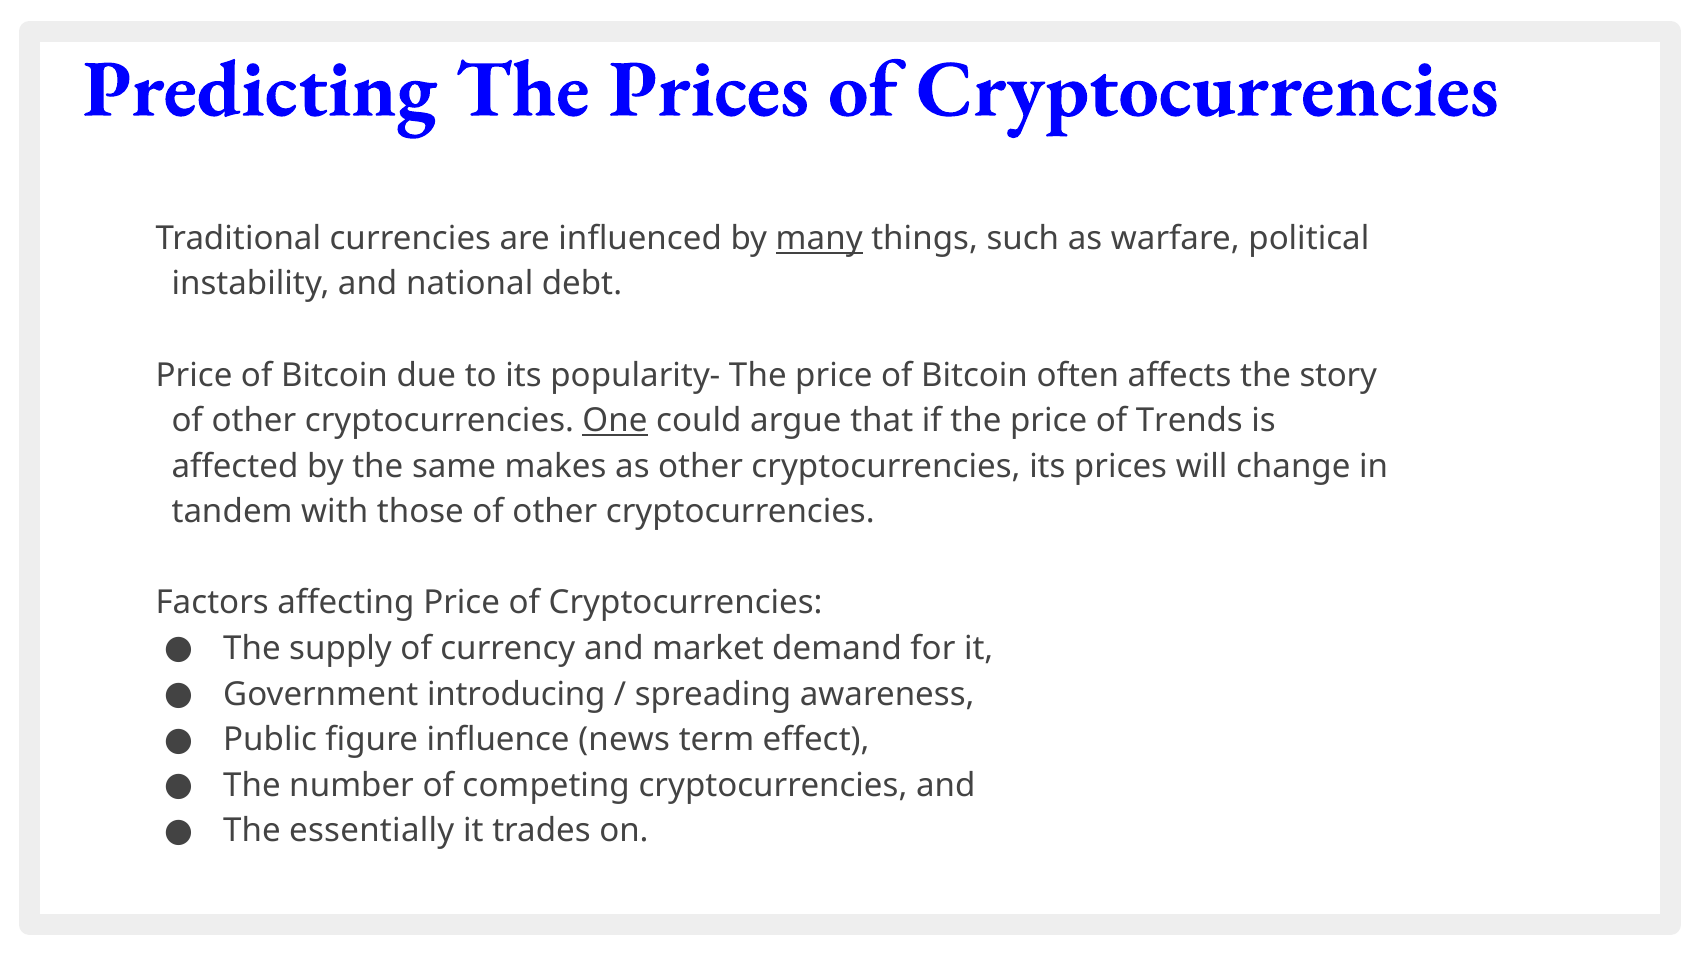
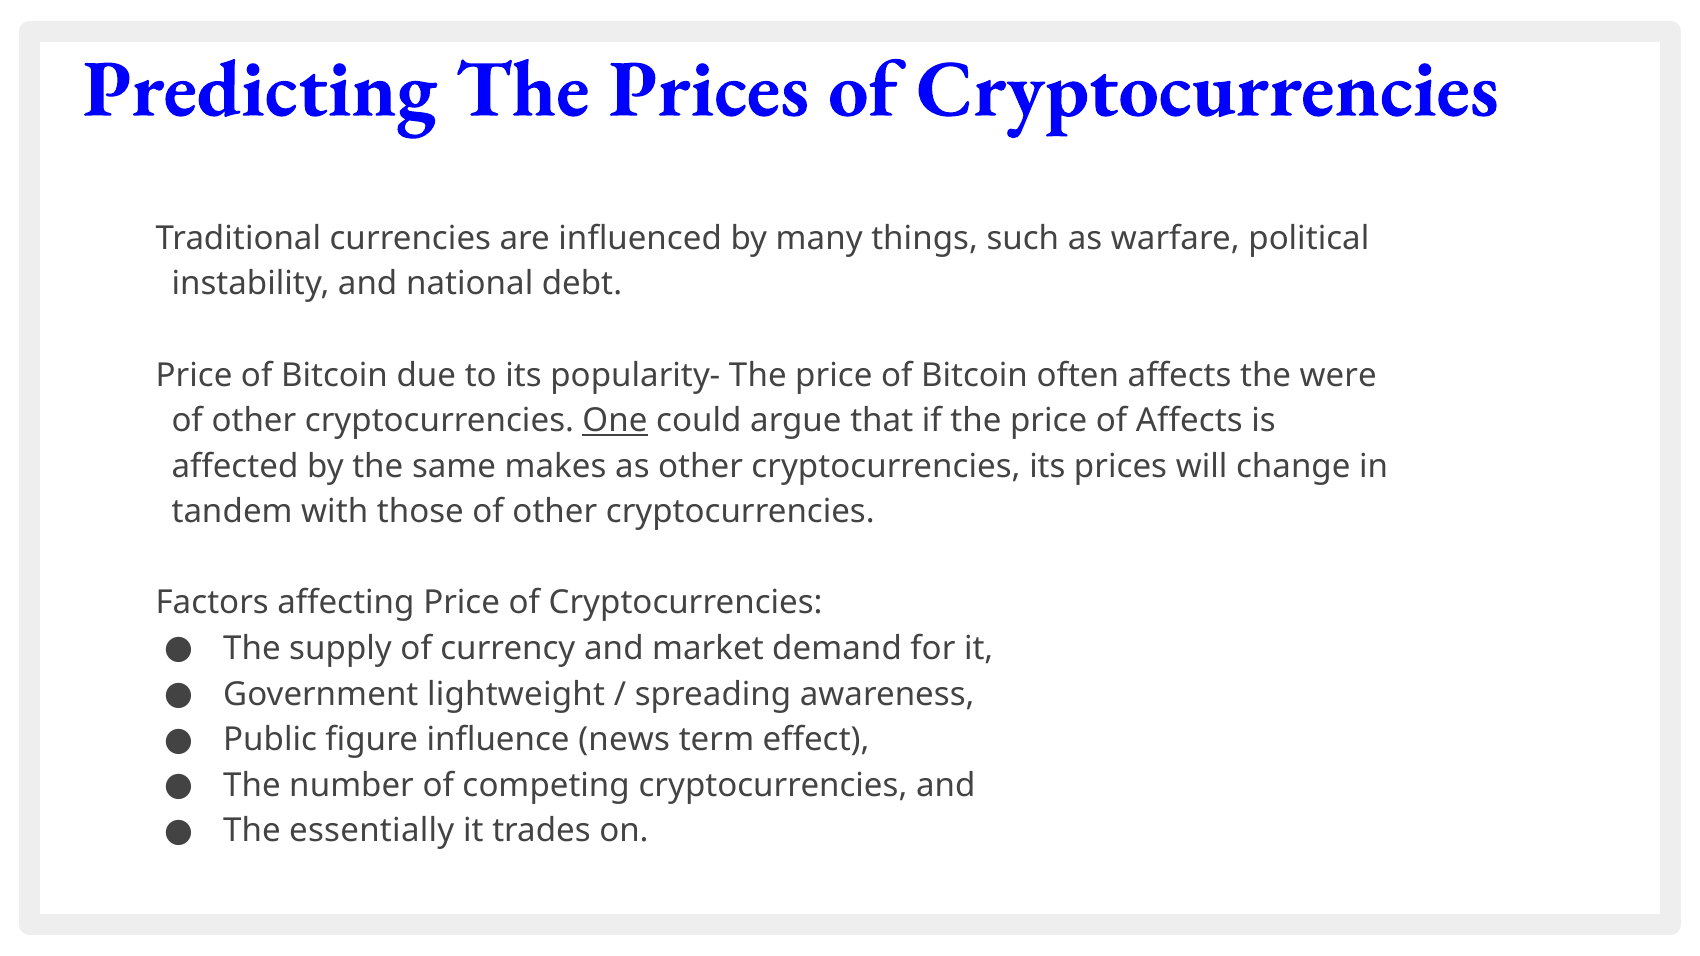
many underline: present -> none
story: story -> were
of Trends: Trends -> Affects
introducing: introducing -> lightweight
